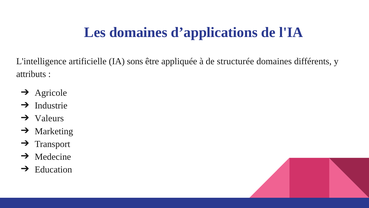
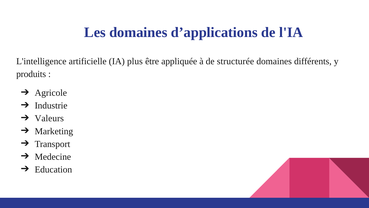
sons: sons -> plus
attributs: attributs -> produits
